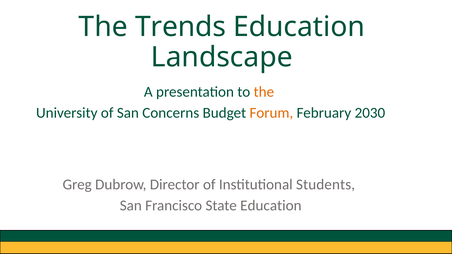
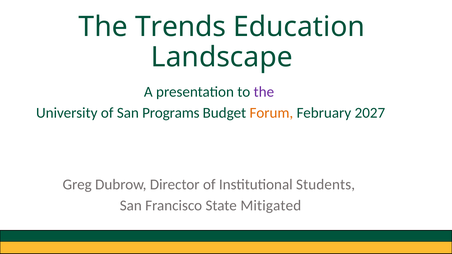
the at (264, 92) colour: orange -> purple
Concerns: Concerns -> Programs
2030: 2030 -> 2027
State Education: Education -> Mitigated
